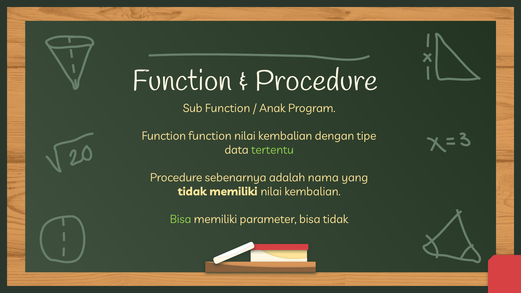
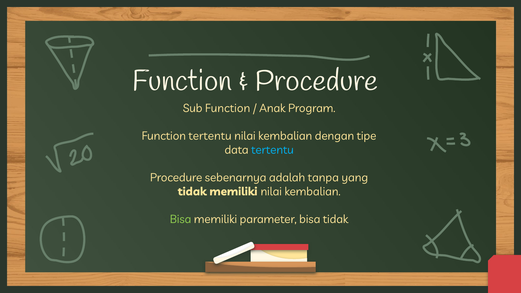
Function function: function -> tertentu
tertentu at (272, 150) colour: light green -> light blue
nama: nama -> tanpa
